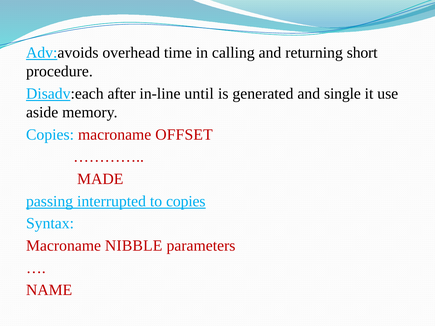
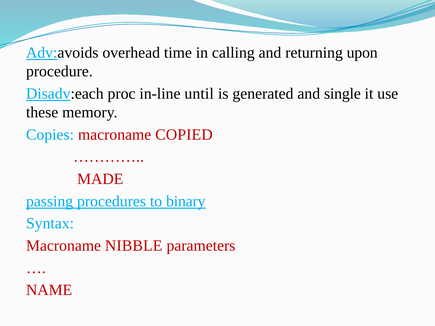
short: short -> upon
after: after -> proc
aside: aside -> these
OFFSET: OFFSET -> COPIED
interrupted: interrupted -> procedures
to copies: copies -> binary
